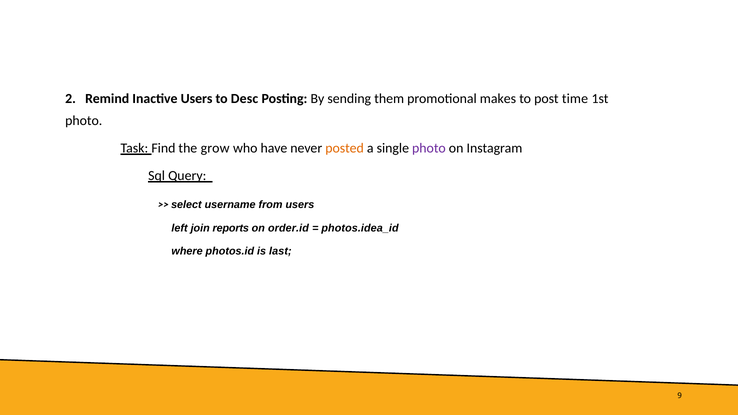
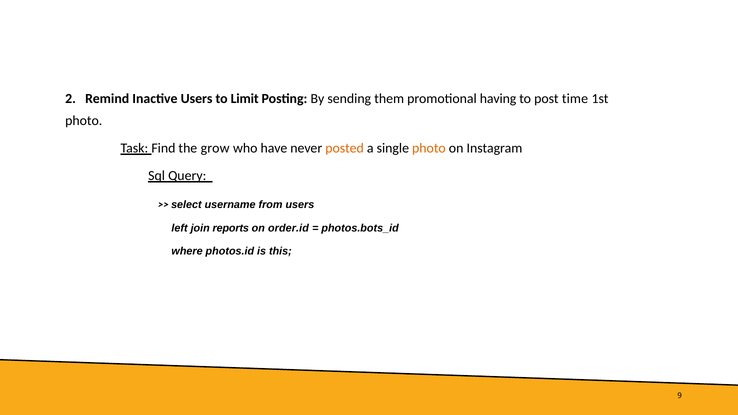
Desc: Desc -> Limit
makes: makes -> having
photo at (429, 148) colour: purple -> orange
photos.idea_id: photos.idea_id -> photos.bots_id
last: last -> this
